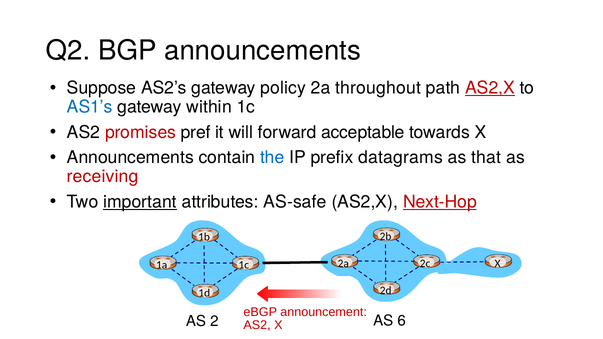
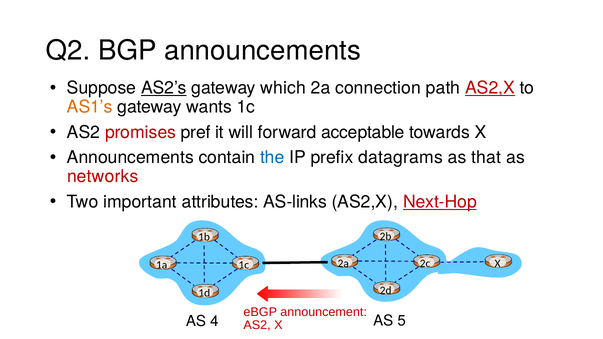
AS2’s underline: none -> present
policy: policy -> which
throughout: throughout -> connection
AS1’s colour: blue -> orange
within: within -> wants
receiving: receiving -> networks
important underline: present -> none
AS-safe: AS-safe -> AS-links
2: 2 -> 4
6: 6 -> 5
